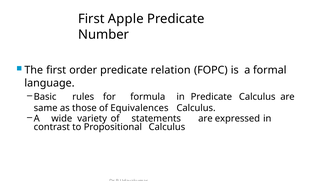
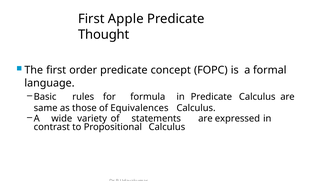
Number: Number -> Thought
relation: relation -> concept
